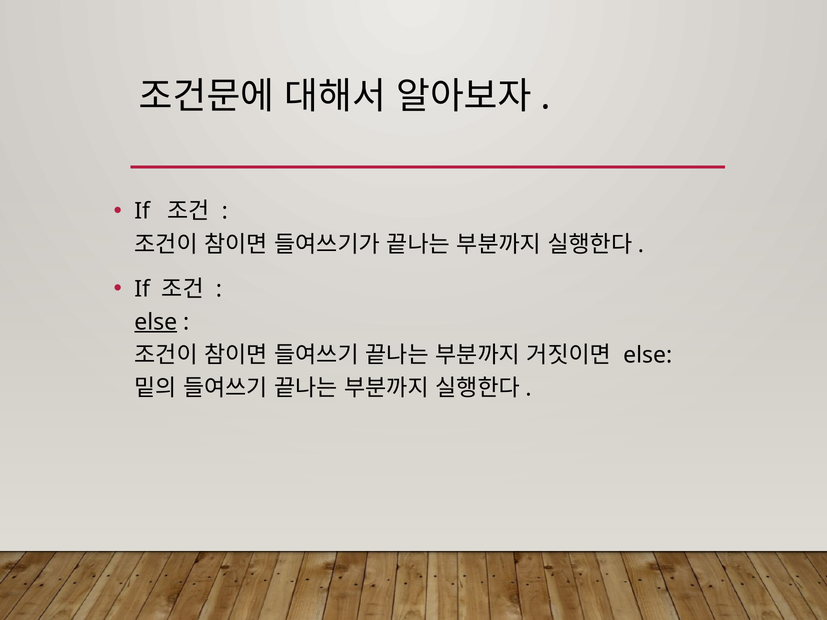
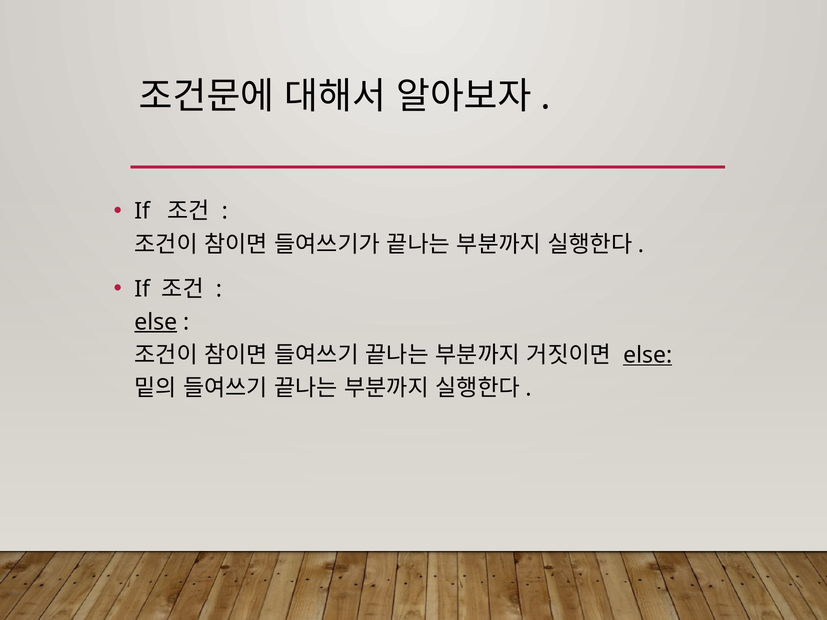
else at (648, 355) underline: none -> present
